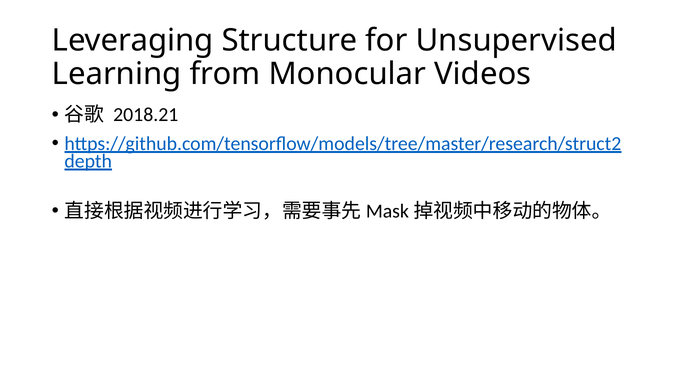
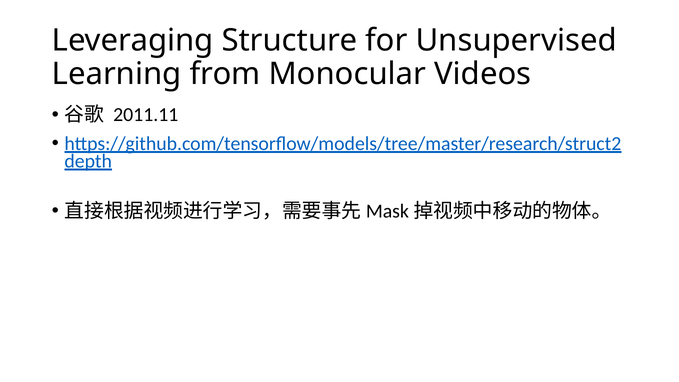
2018.21: 2018.21 -> 2011.11
